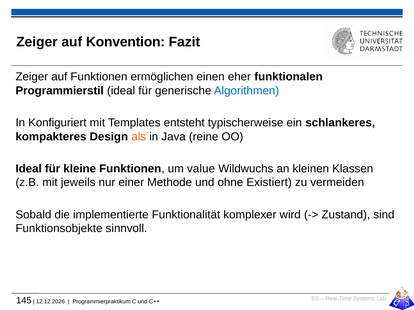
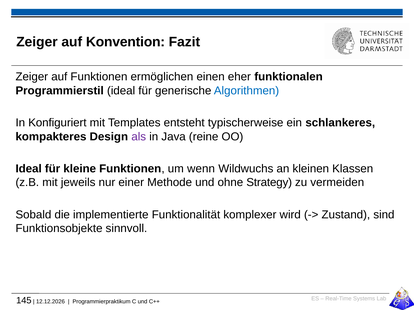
als colour: orange -> purple
value: value -> wenn
Existiert: Existiert -> Strategy
